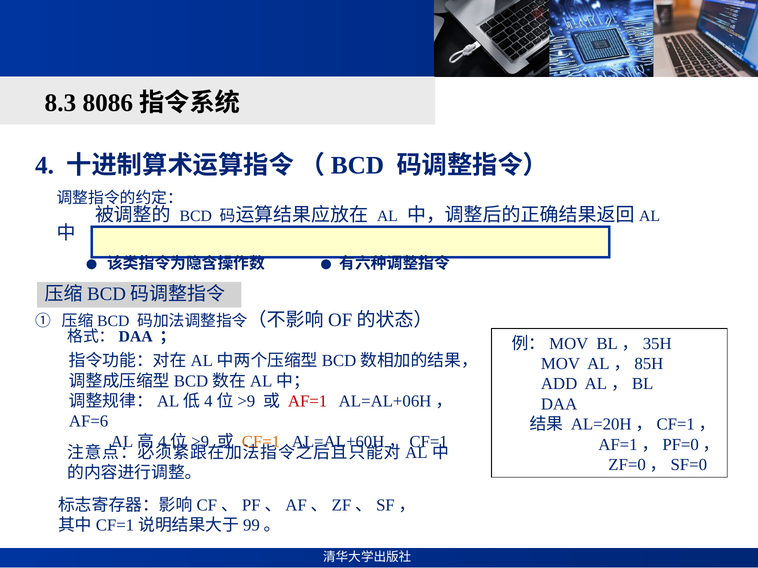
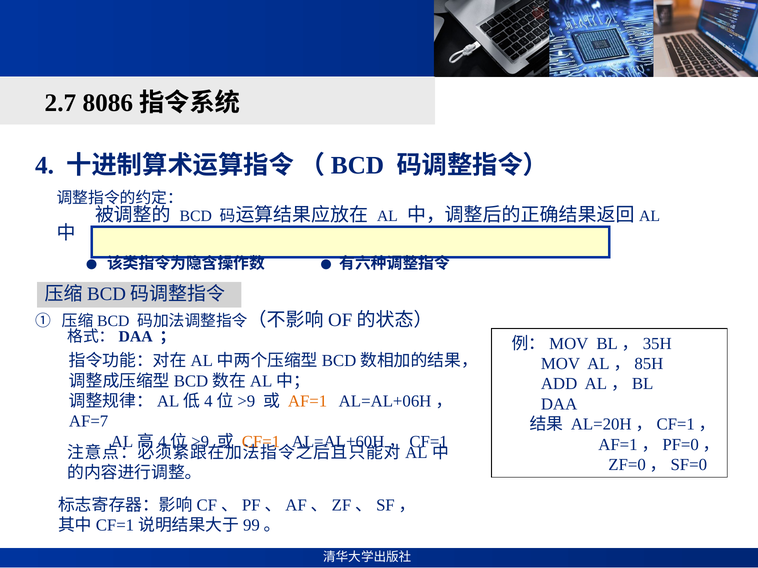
8.3: 8.3 -> 2.7
AF=1 colour: red -> orange
AF=6: AF=6 -> AF=7
